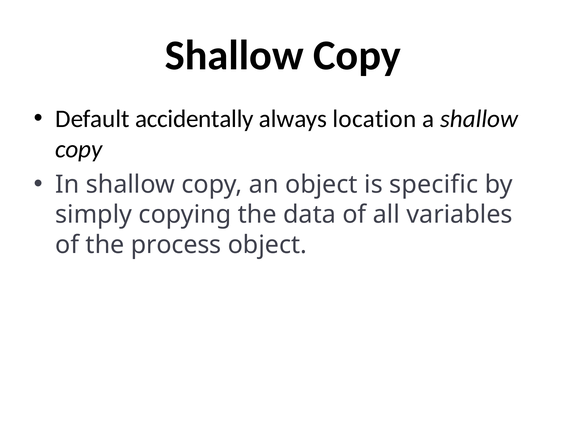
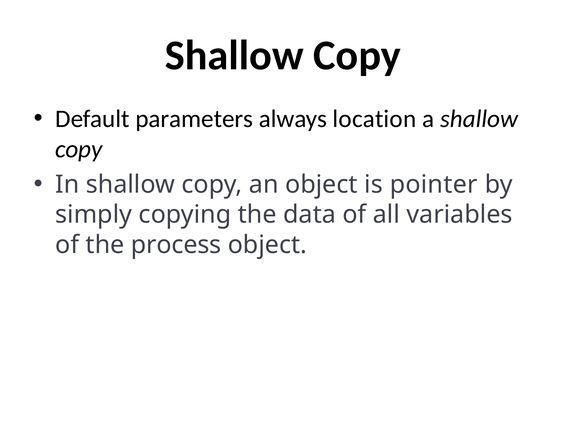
accidentally: accidentally -> parameters
specific: specific -> pointer
